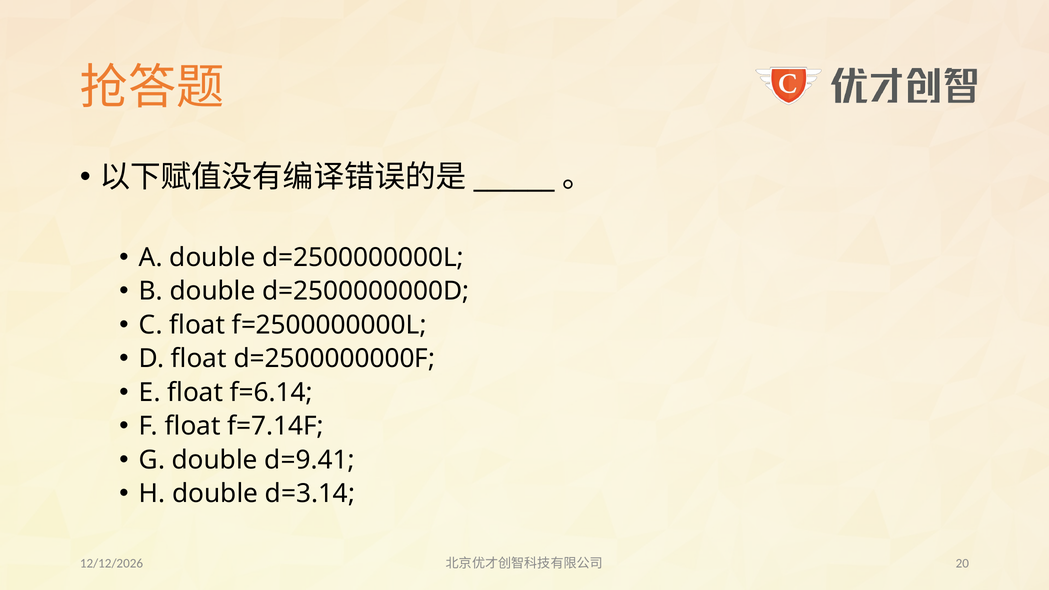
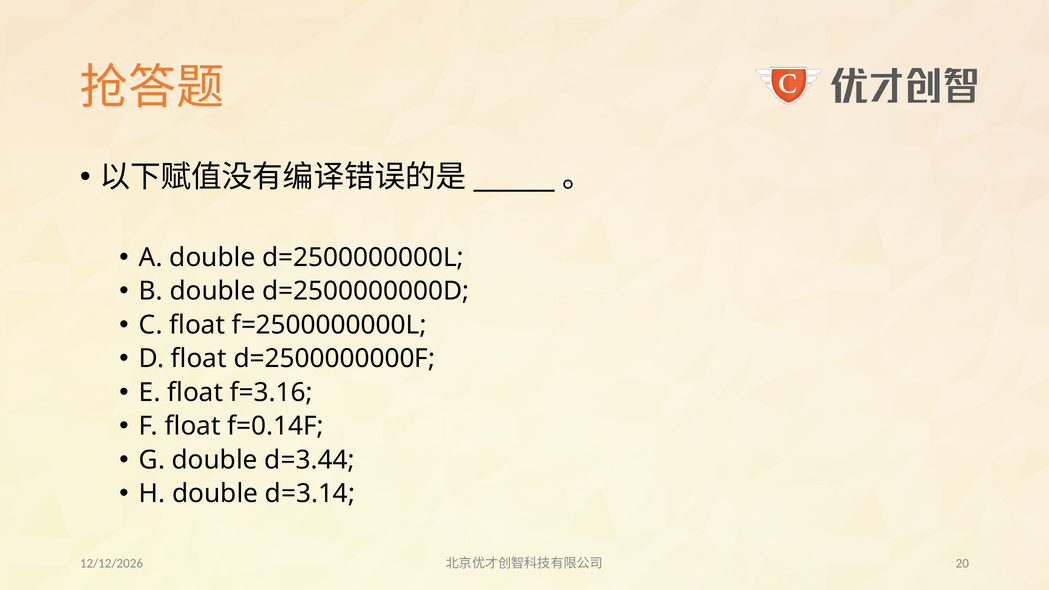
f=6.14: f=6.14 -> f=3.16
f=7.14F: f=7.14F -> f=0.14F
d=9.41: d=9.41 -> d=3.44
